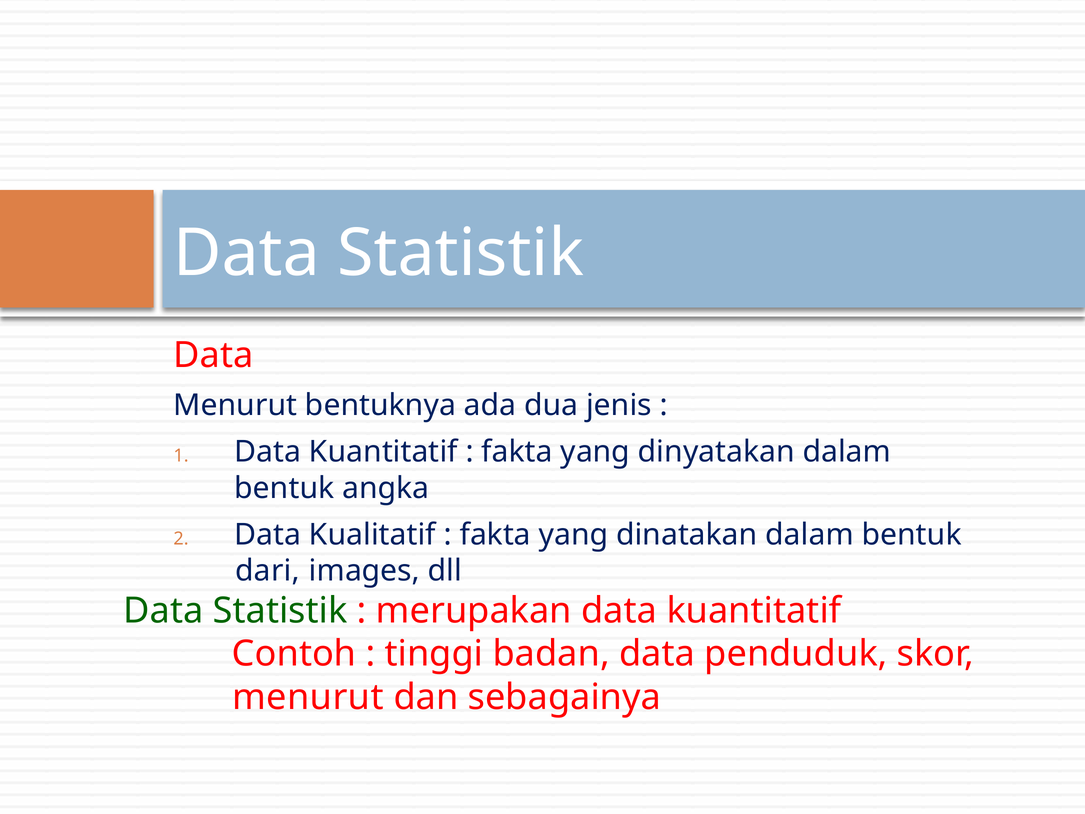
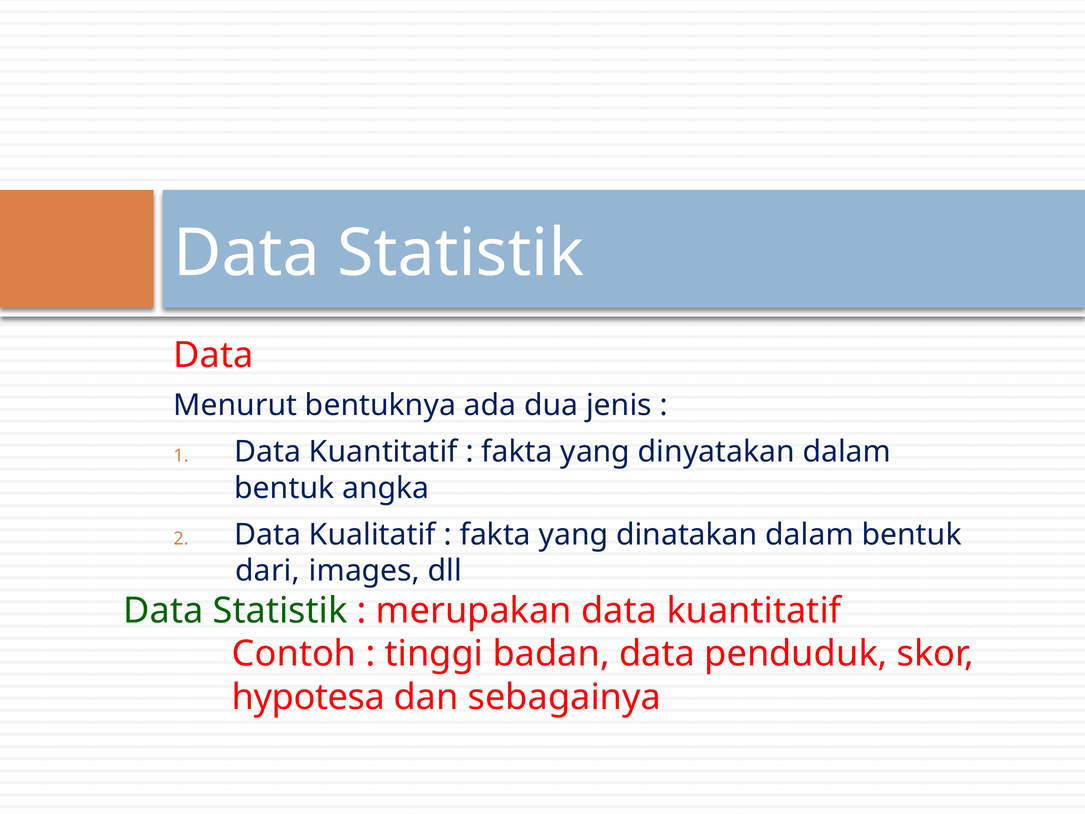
menurut at (308, 697): menurut -> hypotesa
